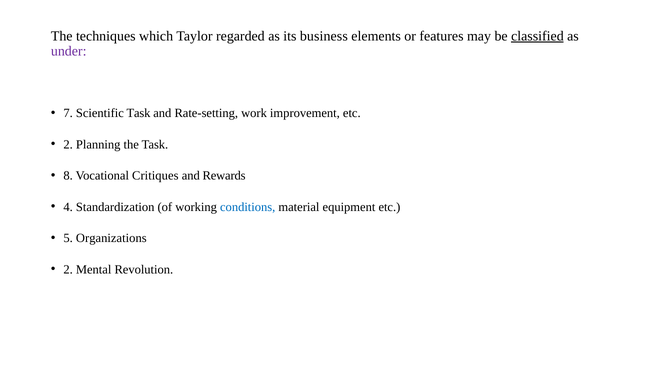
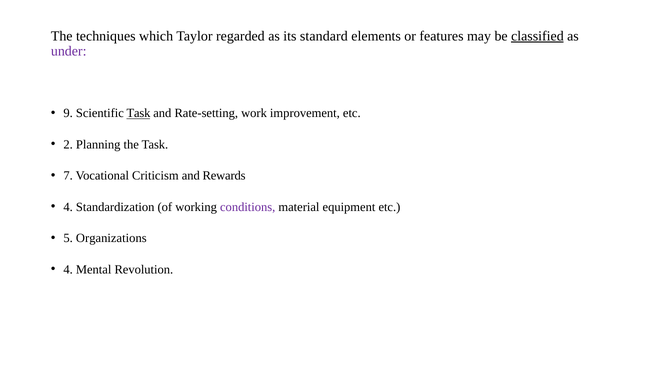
business: business -> standard
7: 7 -> 9
Task at (139, 113) underline: none -> present
8: 8 -> 7
Critiques: Critiques -> Criticism
conditions colour: blue -> purple
2 at (68, 269): 2 -> 4
